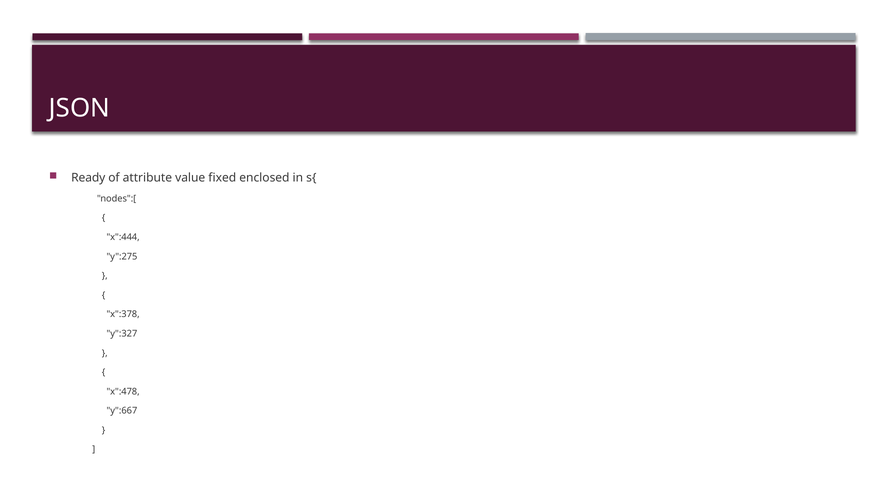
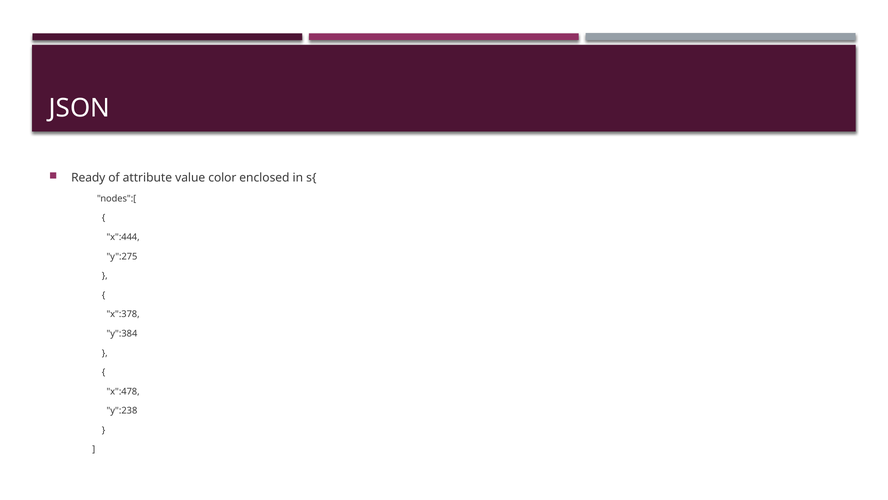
fixed: fixed -> color
y":327: y":327 -> y":384
y":667: y":667 -> y":238
